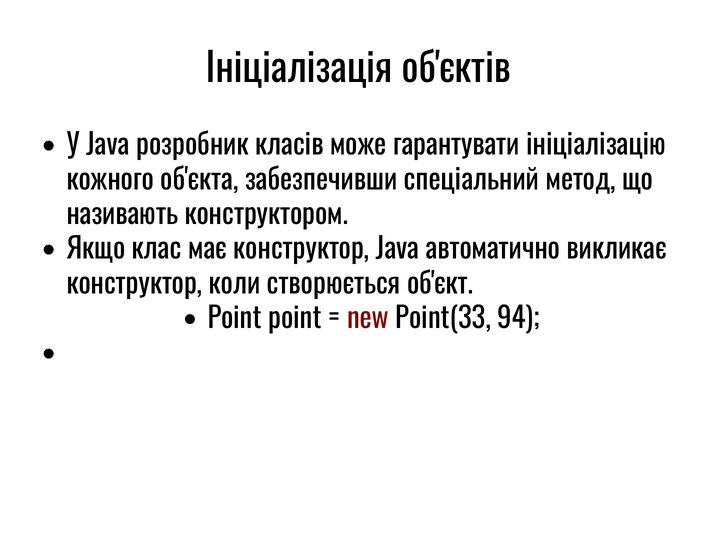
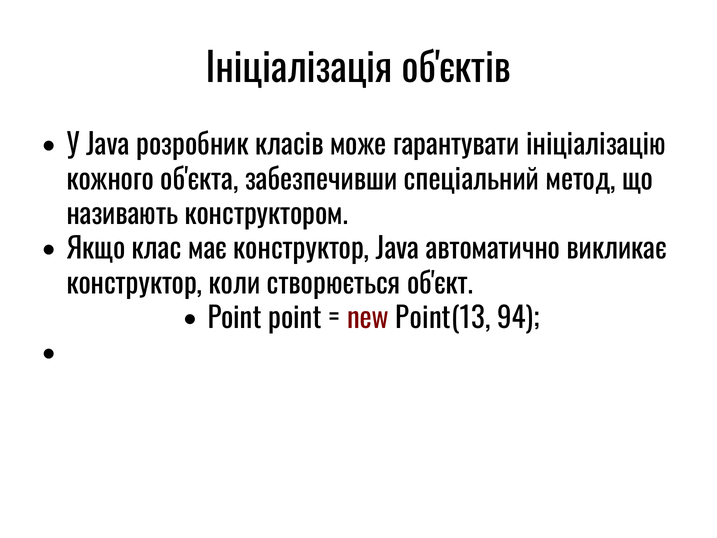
Point(33: Point(33 -> Point(13
